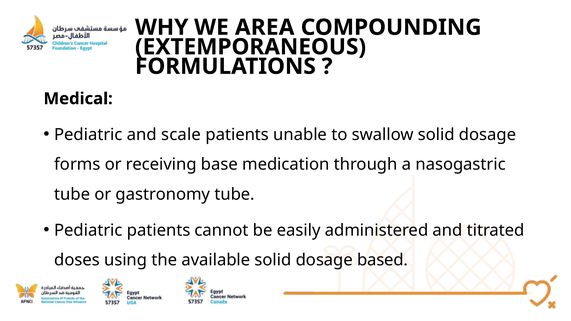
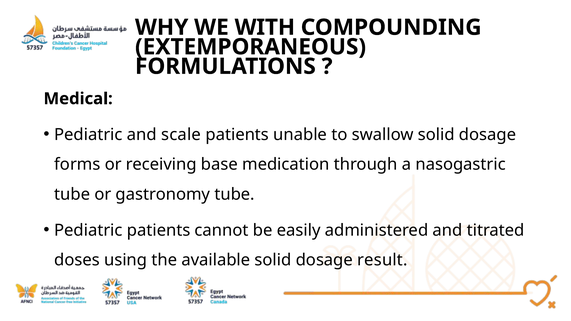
AREA: AREA -> WITH
based: based -> result
